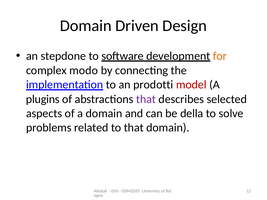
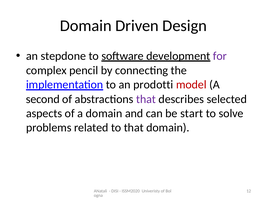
for colour: orange -> purple
modo: modo -> pencil
plugins: plugins -> second
della: della -> start
